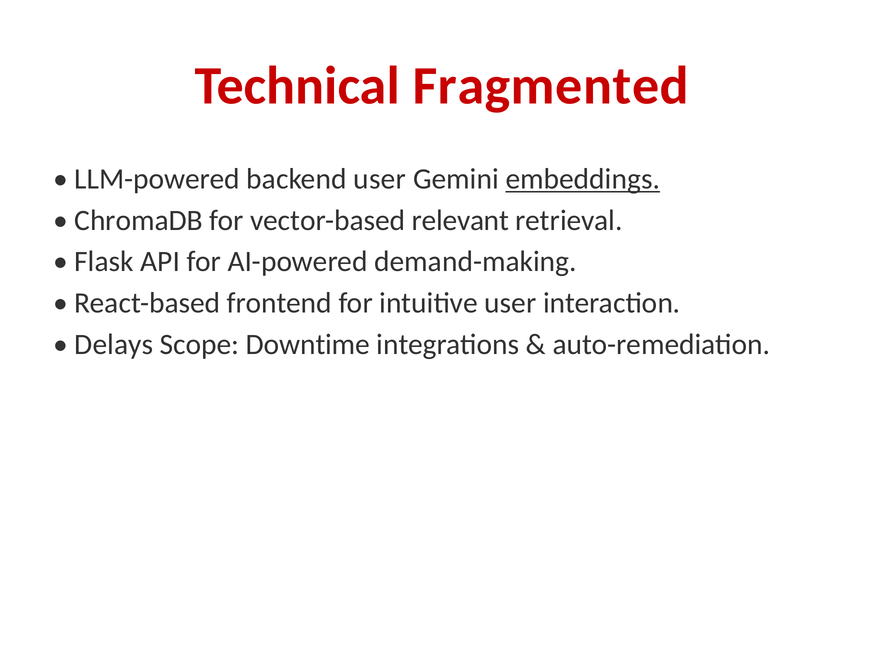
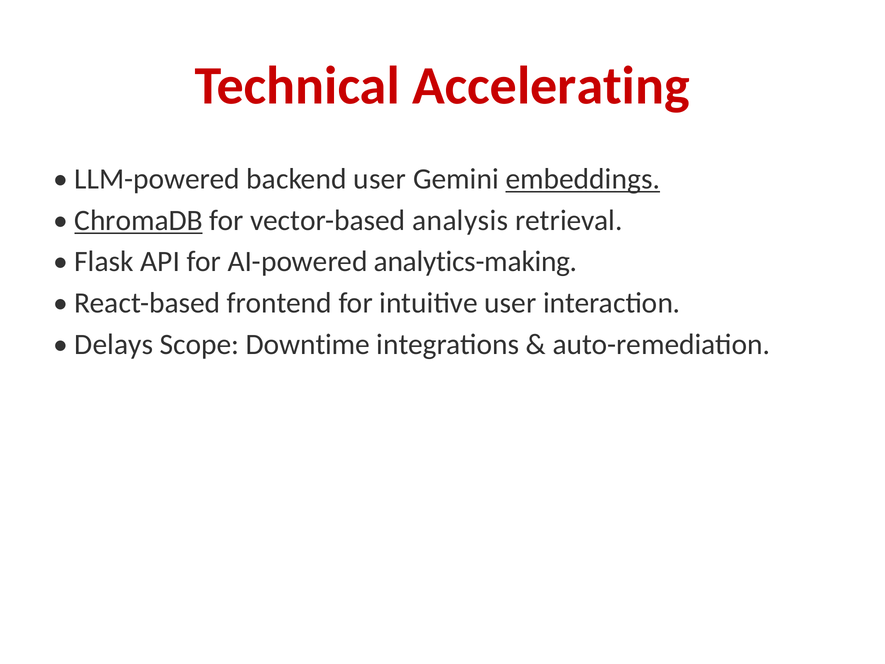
Fragmented: Fragmented -> Accelerating
ChromaDB underline: none -> present
relevant: relevant -> analysis
demand-making: demand-making -> analytics-making
